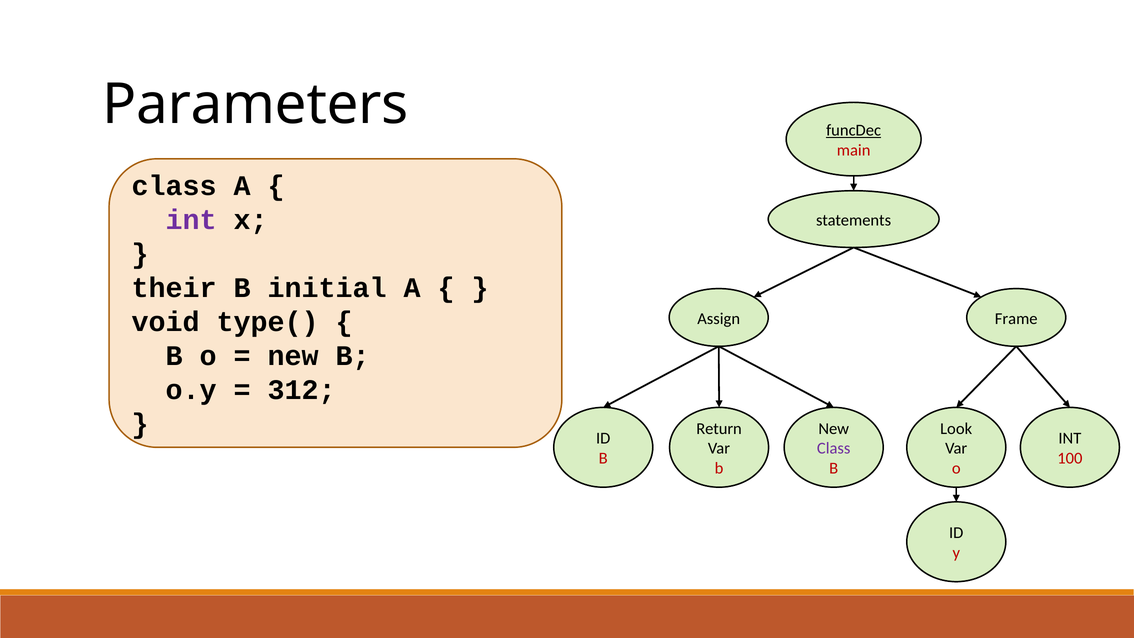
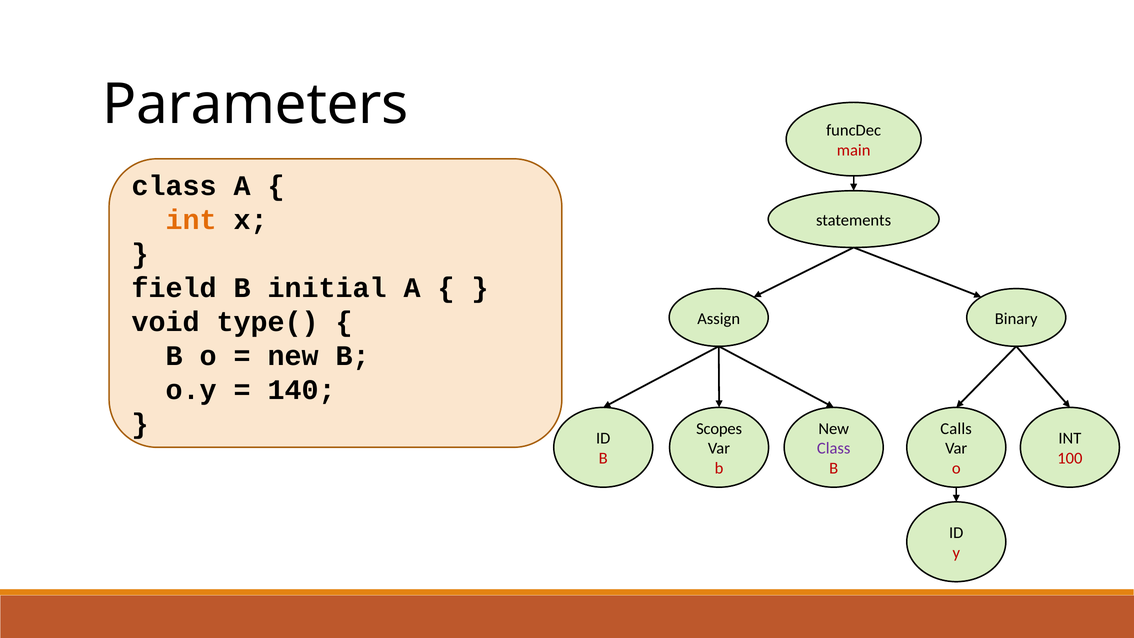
funcDec underline: present -> none
int at (191, 220) colour: purple -> orange
their: their -> field
Frame: Frame -> Binary
312: 312 -> 140
Return: Return -> Scopes
Look: Look -> Calls
